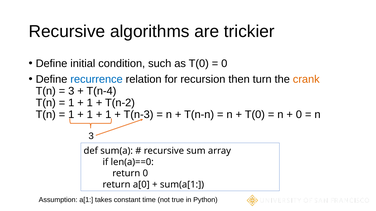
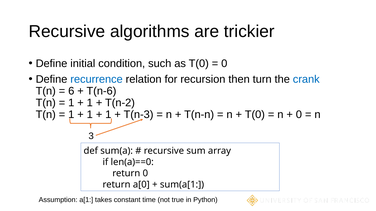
crank colour: orange -> blue
3 at (71, 91): 3 -> 6
T(n-4: T(n-4 -> T(n-6
